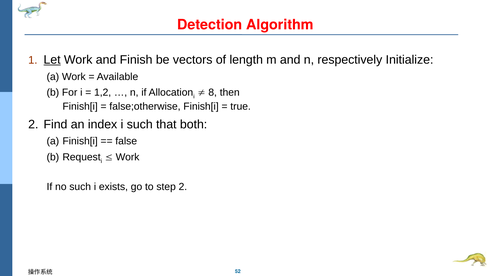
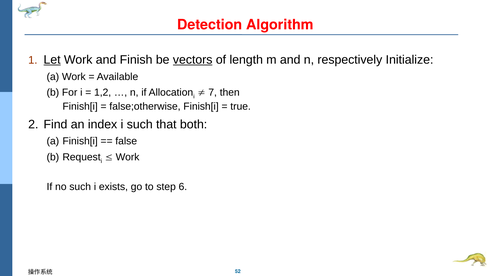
vectors underline: none -> present
8: 8 -> 7
step 2: 2 -> 6
